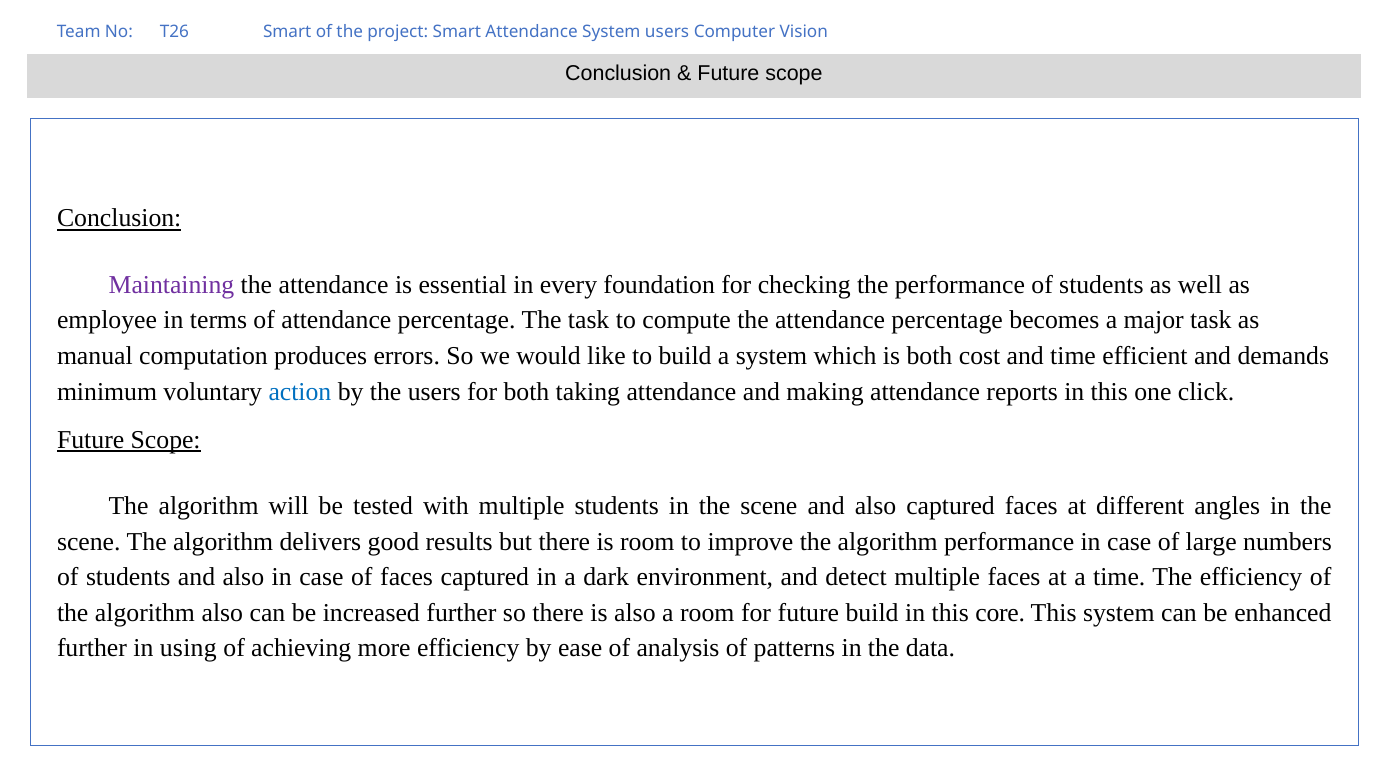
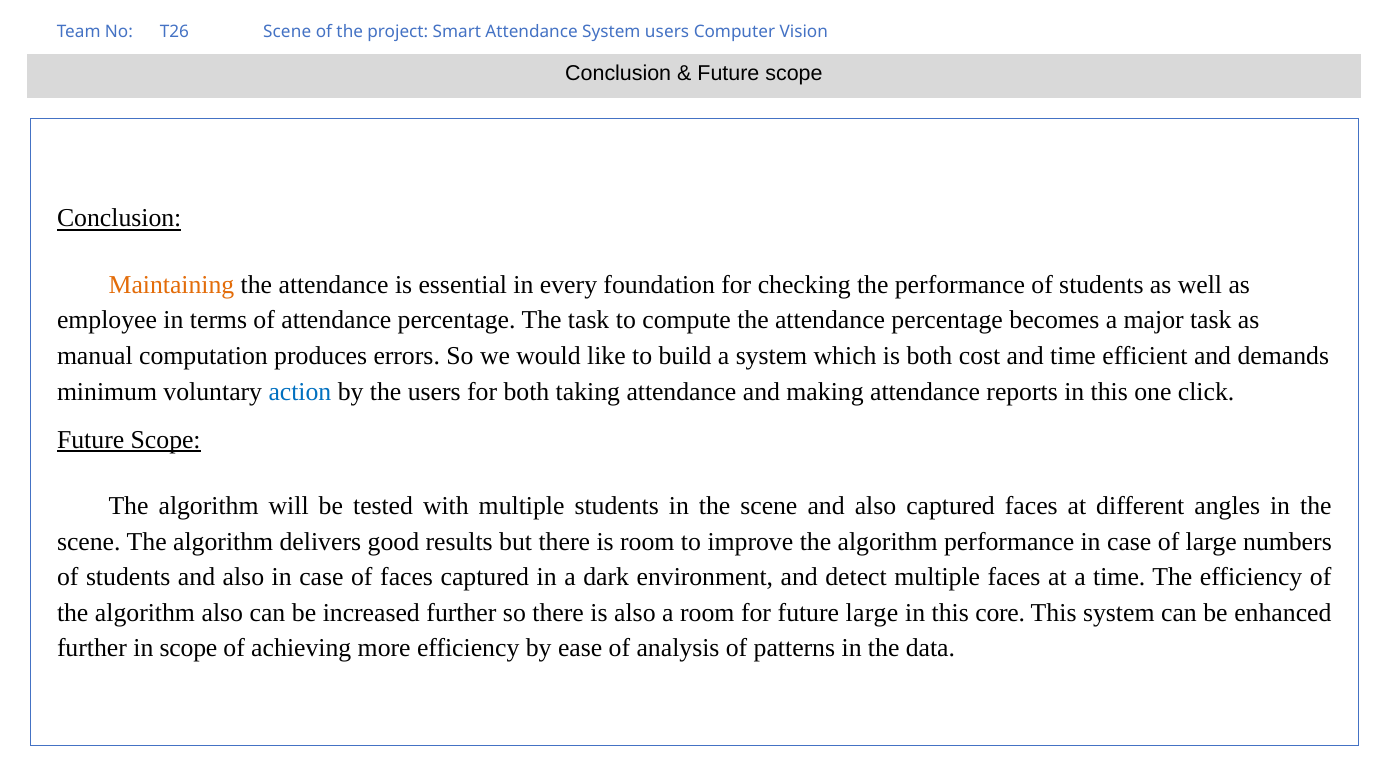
T26 Smart: Smart -> Scene
Maintaining colour: purple -> orange
future build: build -> large
in using: using -> scope
